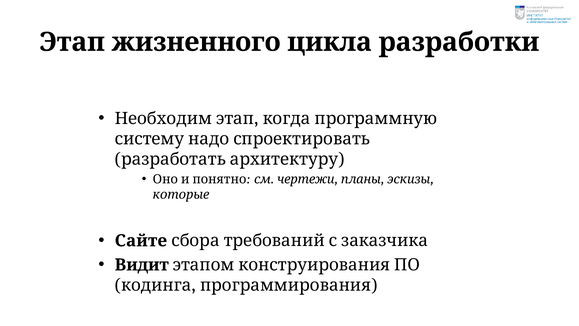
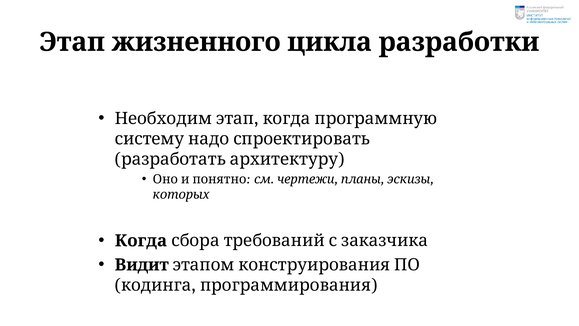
которые: которые -> которых
Сайте: Сайте -> Когда
